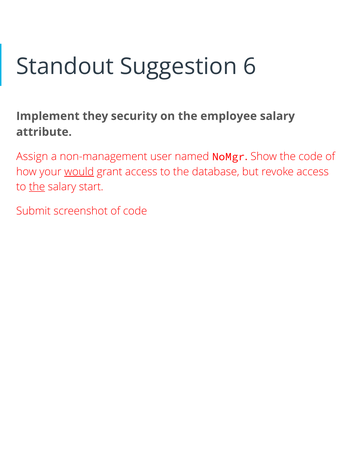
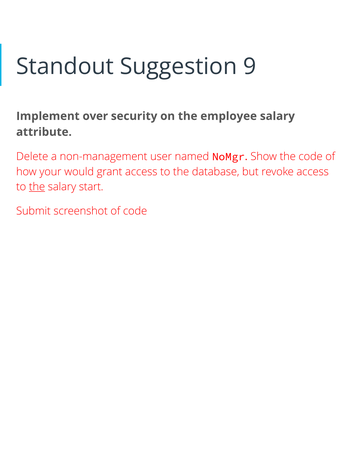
6: 6 -> 9
they: they -> over
Assign: Assign -> Delete
would underline: present -> none
